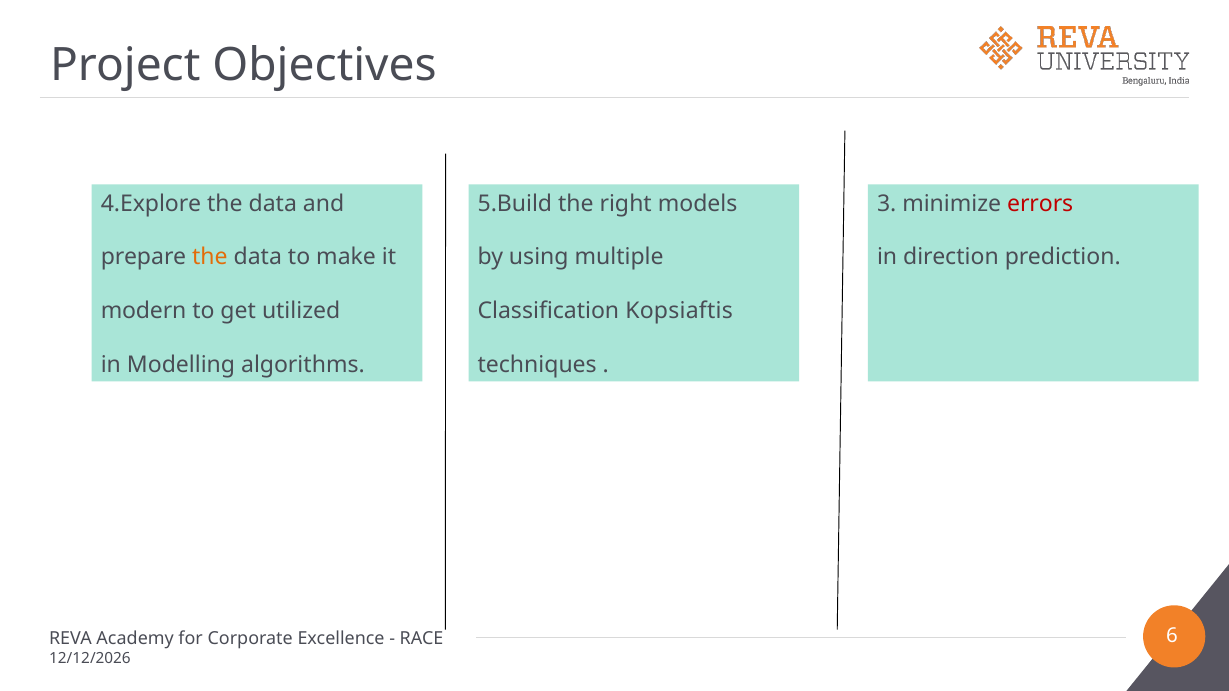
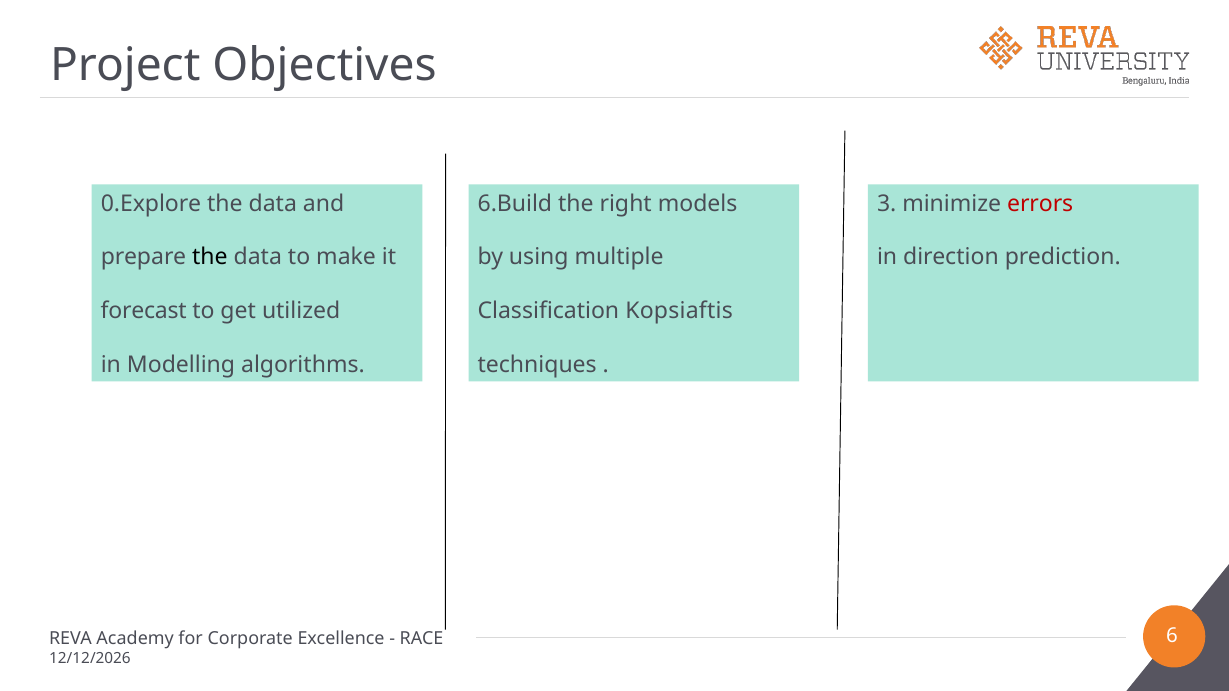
4.Explore: 4.Explore -> 0.Explore
5.Build: 5.Build -> 6.Build
the at (210, 257) colour: orange -> black
modern: modern -> forecast
